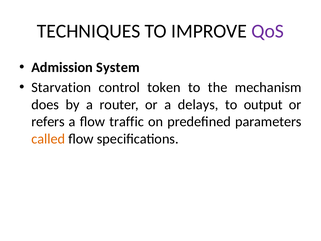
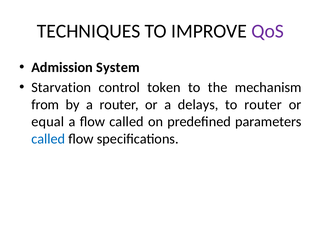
does: does -> from
to output: output -> router
refers: refers -> equal
flow traffic: traffic -> called
called at (48, 139) colour: orange -> blue
